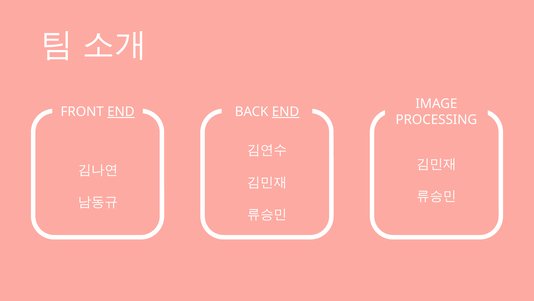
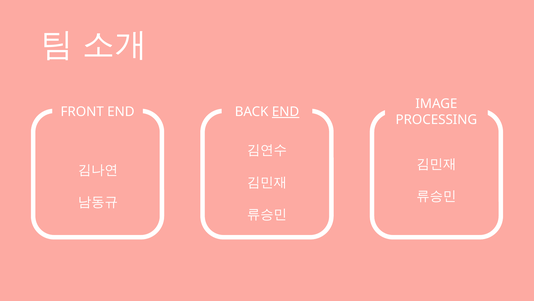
END at (121, 112) underline: present -> none
